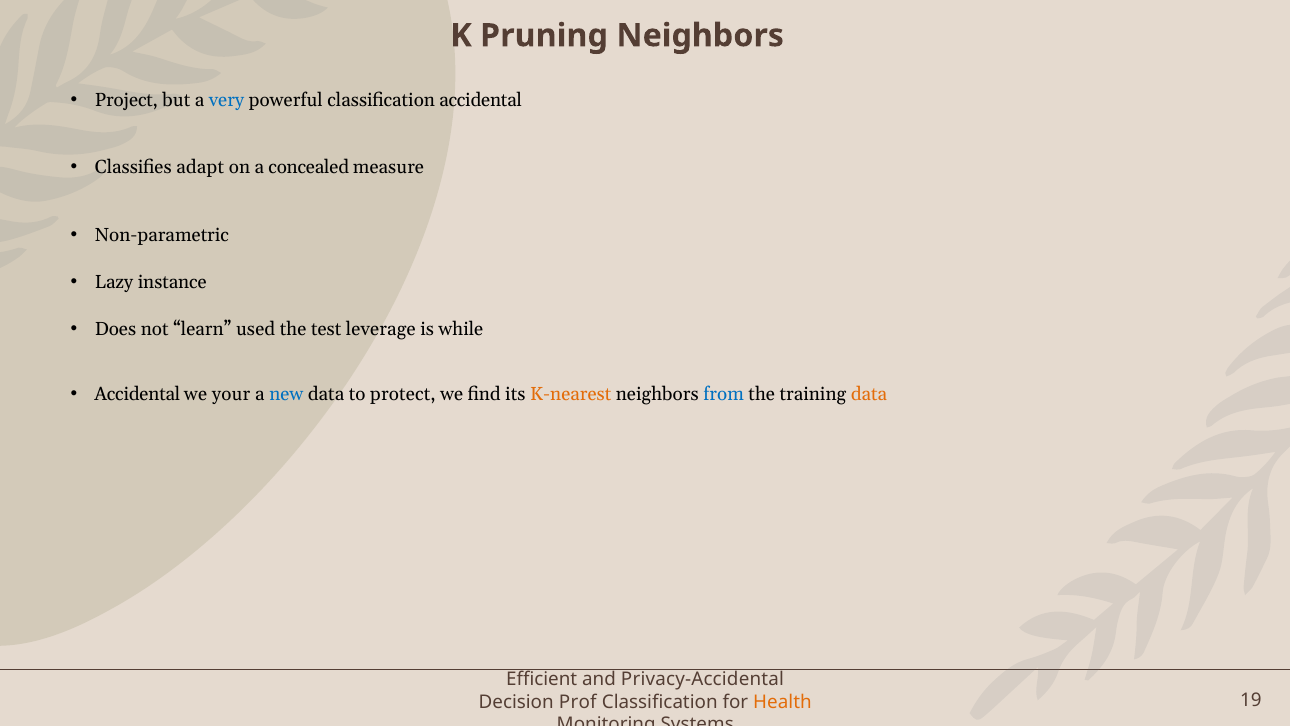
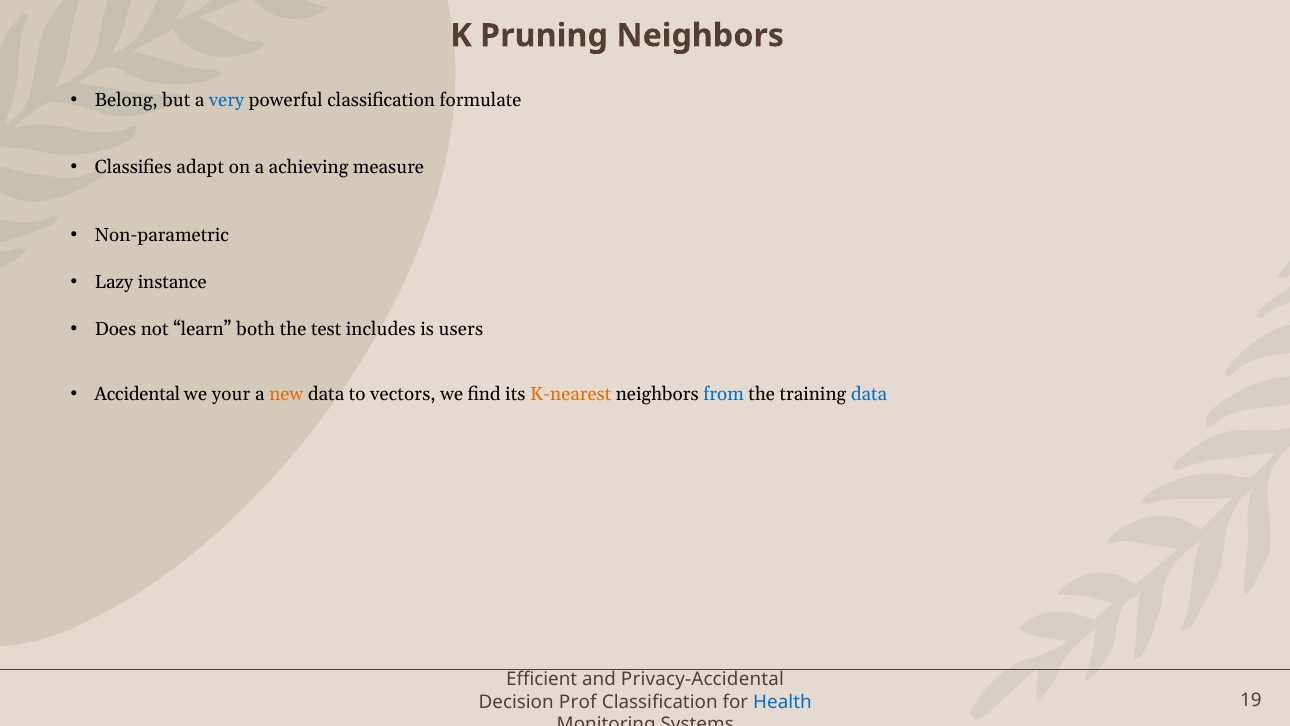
Project: Project -> Belong
classification accidental: accidental -> formulate
concealed: concealed -> achieving
used: used -> both
leverage: leverage -> includes
while: while -> users
new colour: blue -> orange
protect: protect -> vectors
data at (869, 394) colour: orange -> blue
Health colour: orange -> blue
